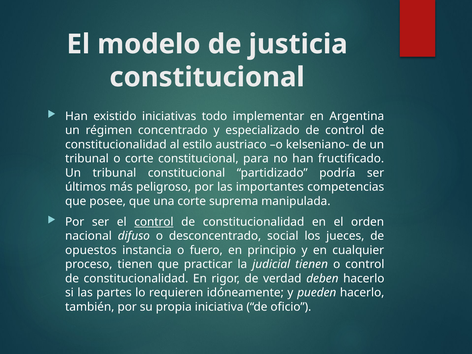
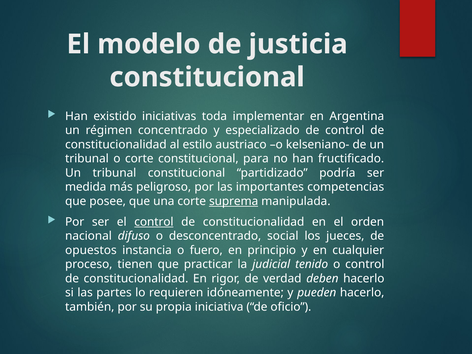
todo: todo -> toda
últimos: últimos -> medida
suprema underline: none -> present
judicial tienen: tienen -> tenido
